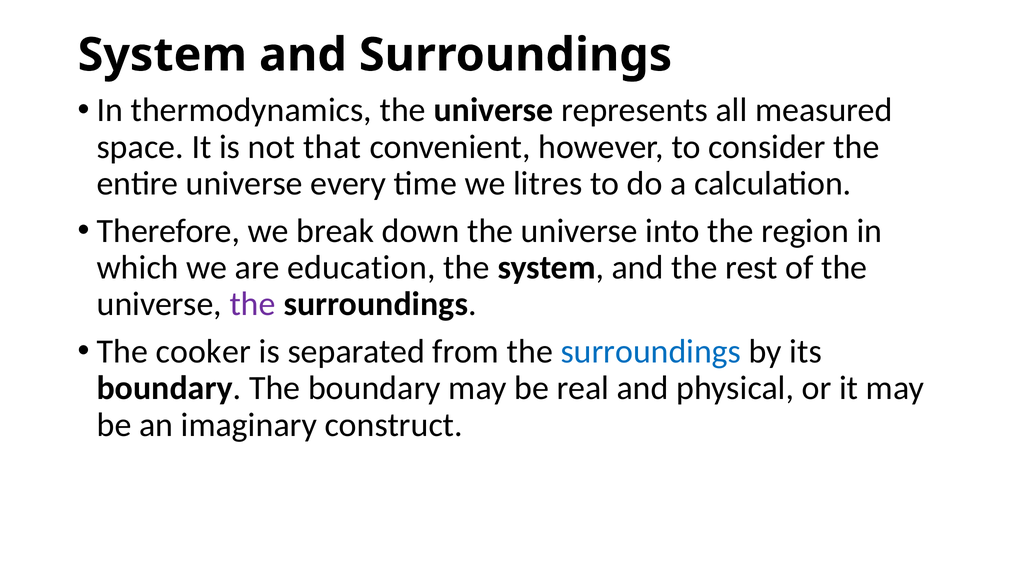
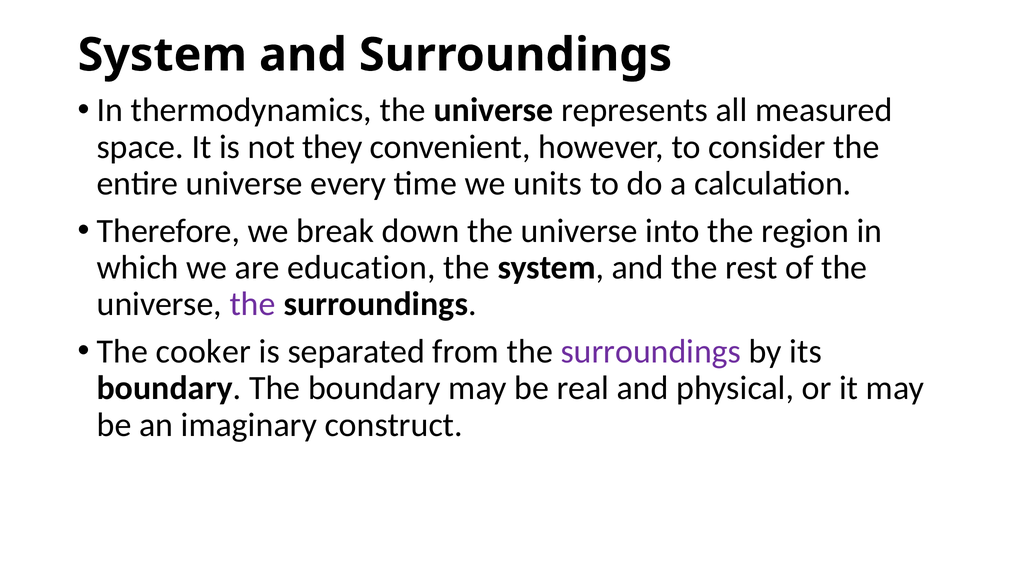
that: that -> they
litres: litres -> units
surroundings at (651, 351) colour: blue -> purple
